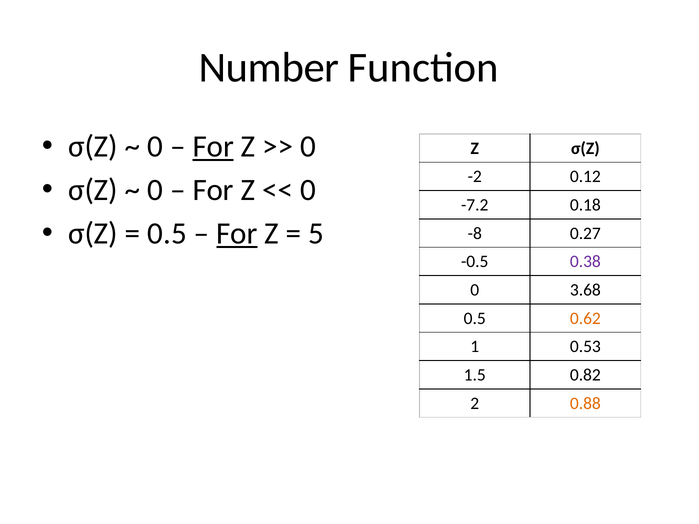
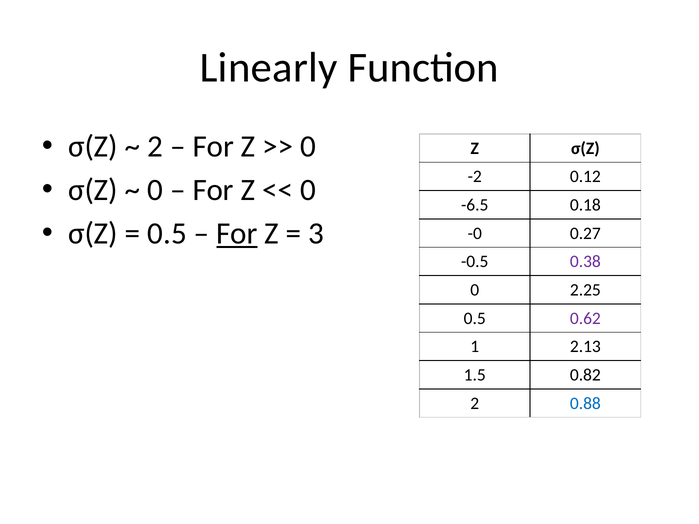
Number: Number -> Linearly
0 at (155, 147): 0 -> 2
For at (213, 147) underline: present -> none
-7.2: -7.2 -> -6.5
5: 5 -> 3
-8: -8 -> -0
3.68: 3.68 -> 2.25
0.62 colour: orange -> purple
0.53: 0.53 -> 2.13
0.88 colour: orange -> blue
